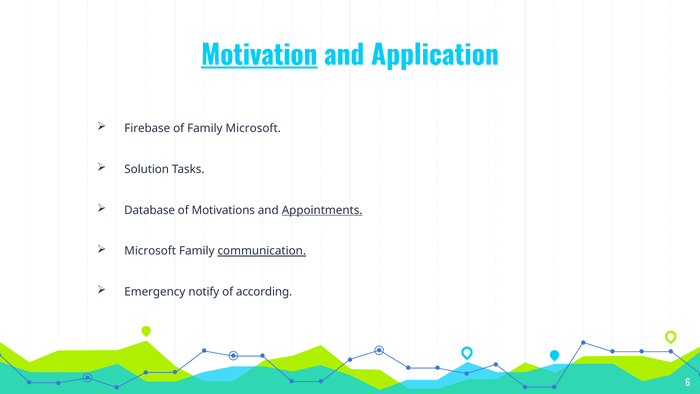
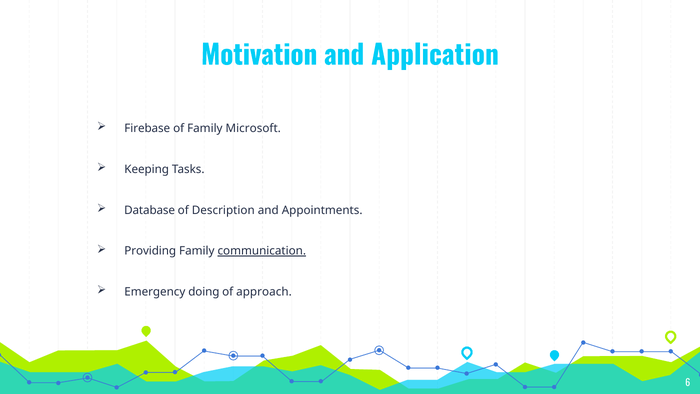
Motivation underline: present -> none
Solution: Solution -> Keeping
Motivations: Motivations -> Description
Appointments underline: present -> none
Microsoft at (150, 251): Microsoft -> Providing
notify: notify -> doing
according: according -> approach
